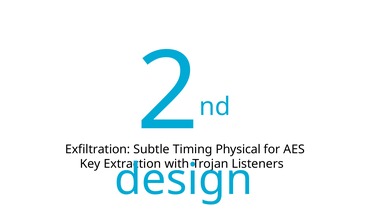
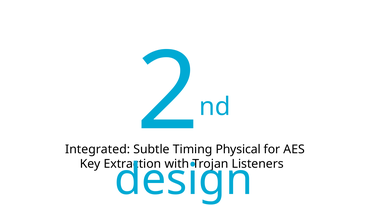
Exfiltration: Exfiltration -> Integrated
